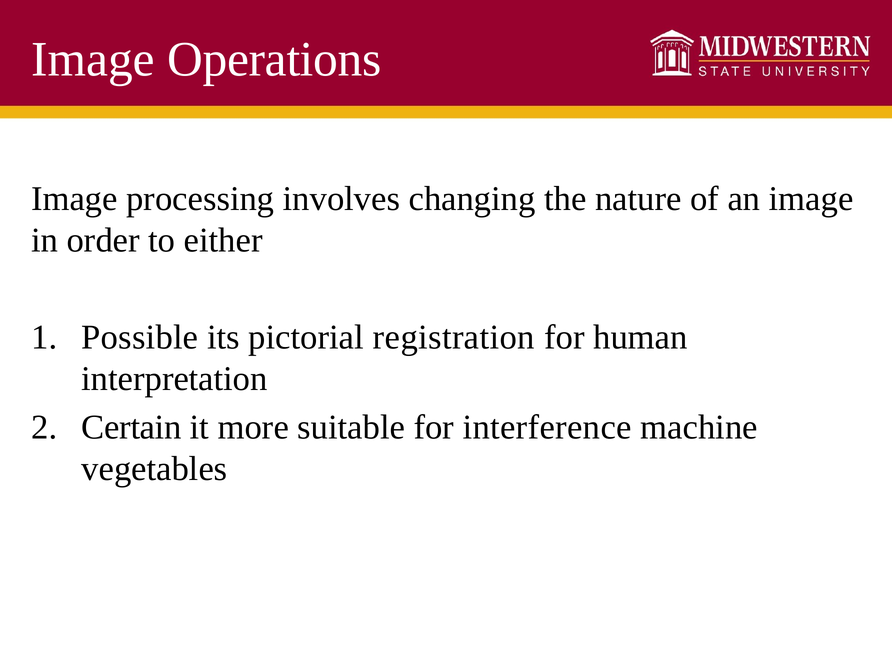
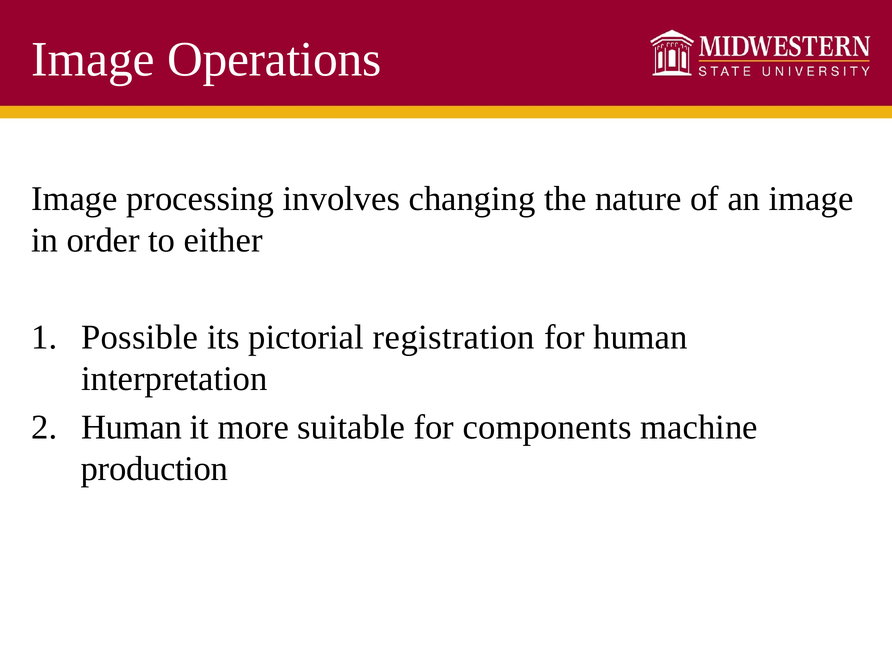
Certain at (132, 427): Certain -> Human
interference: interference -> components
vegetables: vegetables -> production
